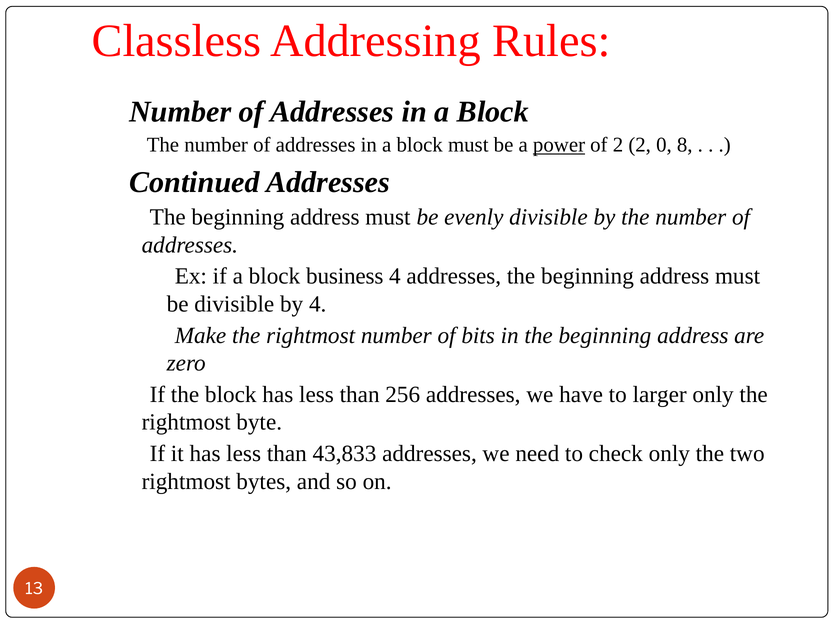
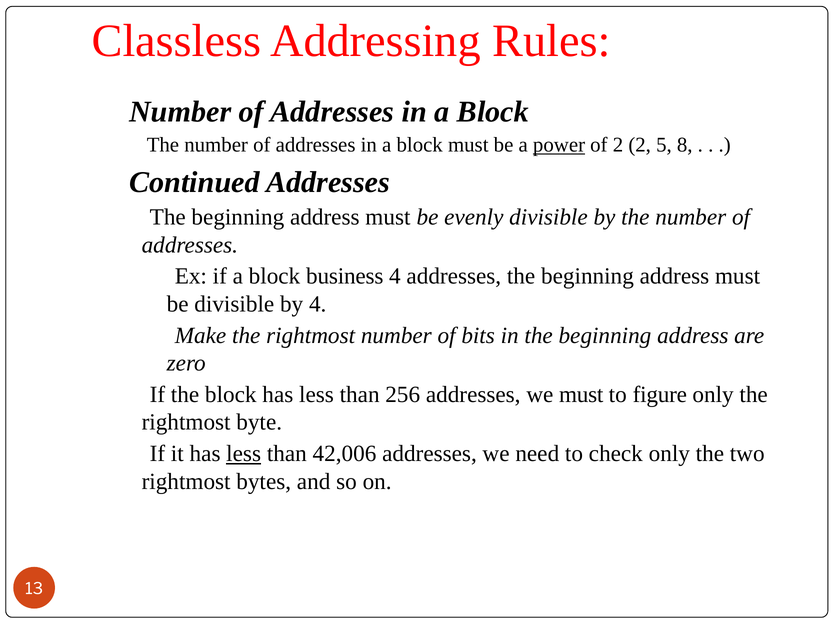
0: 0 -> 5
we have: have -> must
larger: larger -> figure
less at (244, 453) underline: none -> present
43,833: 43,833 -> 42,006
